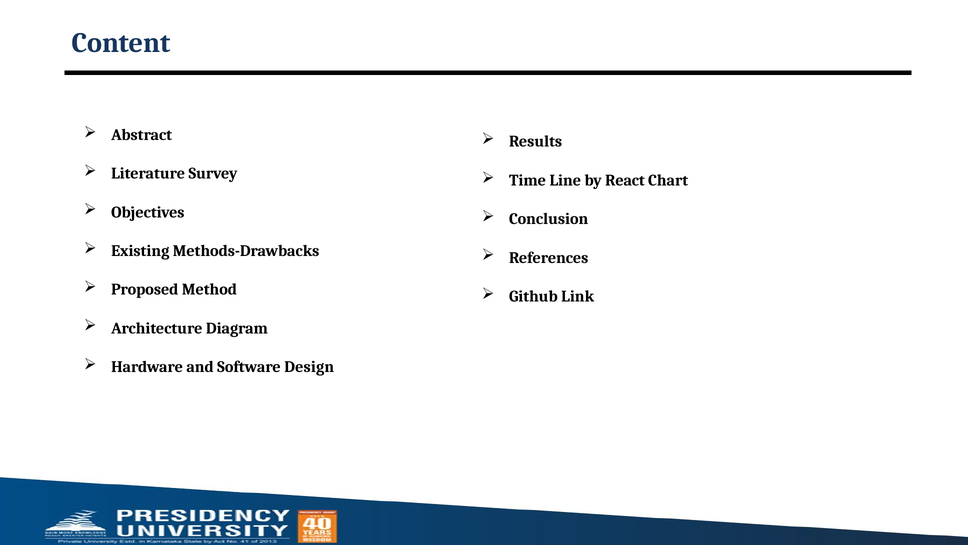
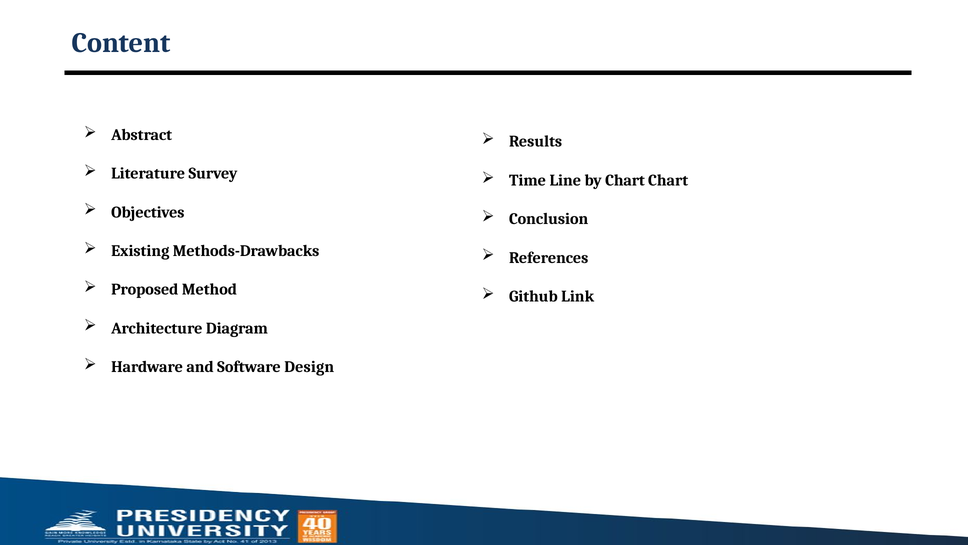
by React: React -> Chart
